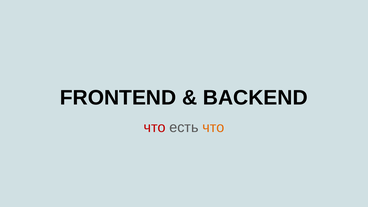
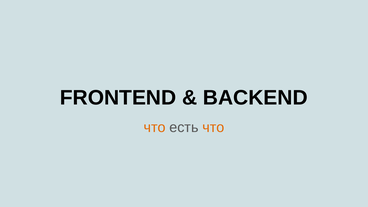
что at (155, 127) colour: red -> orange
